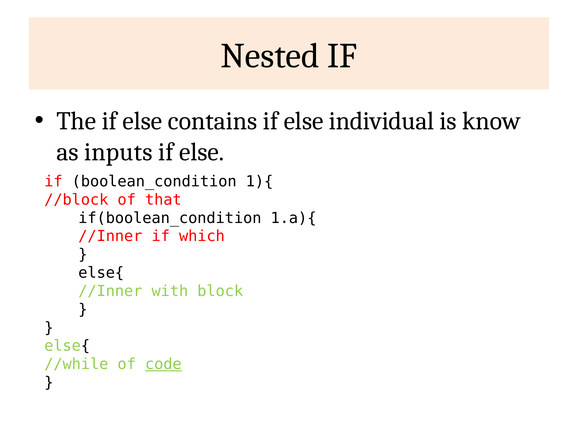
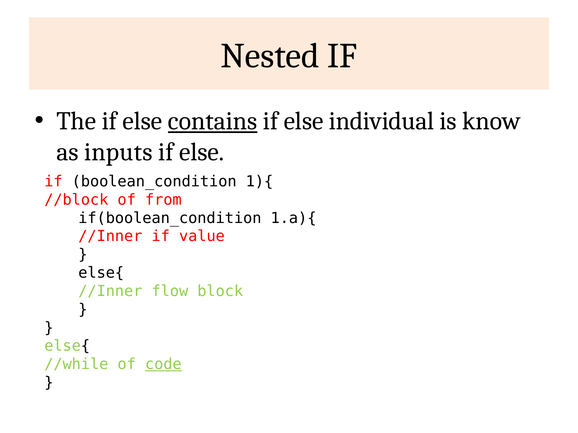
contains underline: none -> present
that: that -> from
which: which -> value
with: with -> flow
